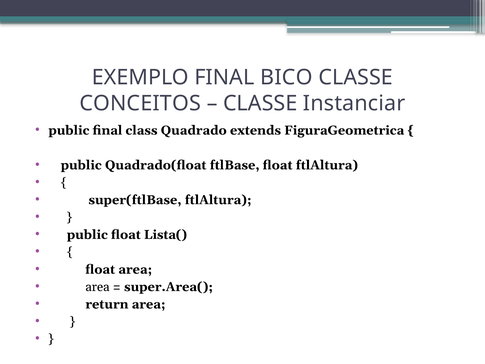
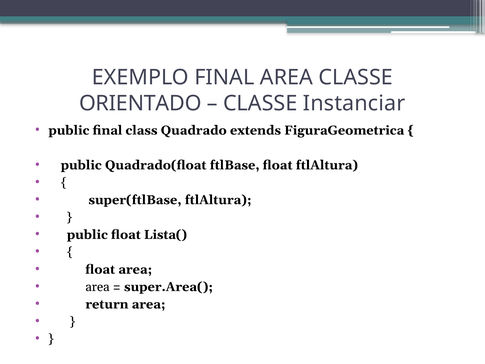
FINAL BICO: BICO -> AREA
CONCEITOS: CONCEITOS -> ORIENTADO
